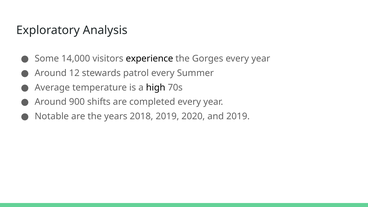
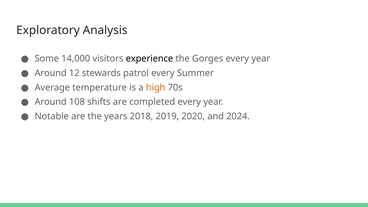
high colour: black -> orange
900: 900 -> 108
and 2019: 2019 -> 2024
